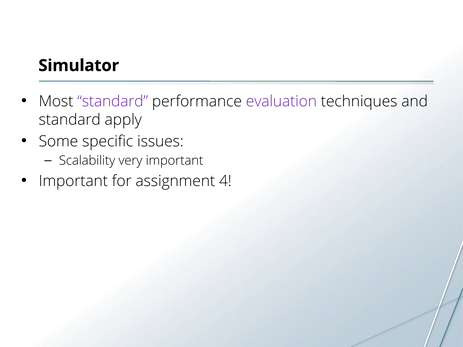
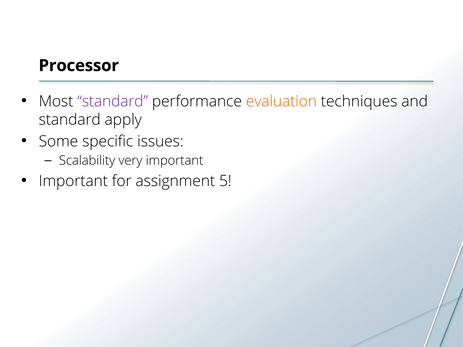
Simulator: Simulator -> Processor
evaluation colour: purple -> orange
4: 4 -> 5
